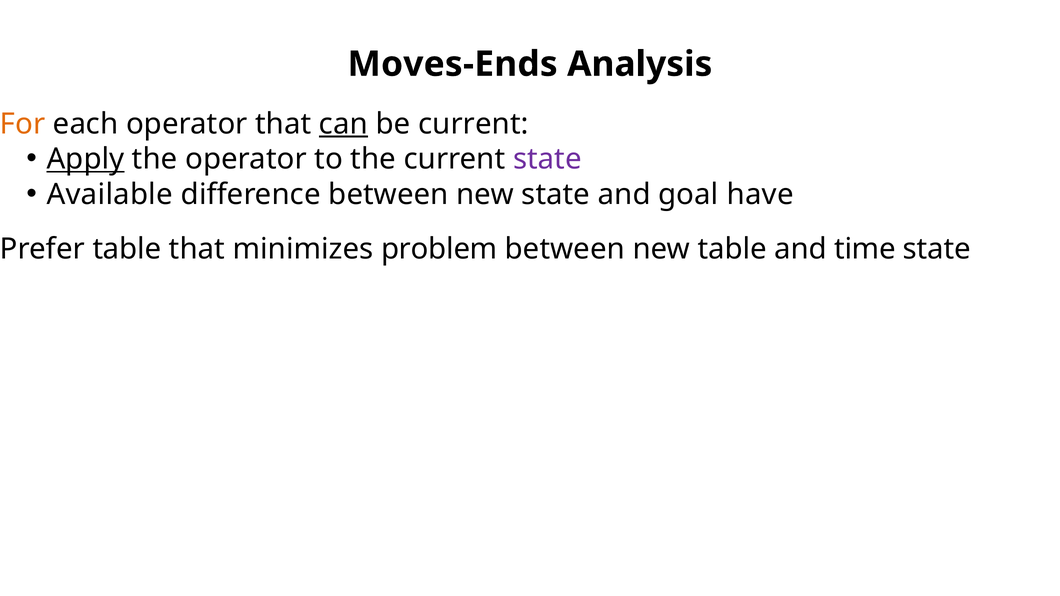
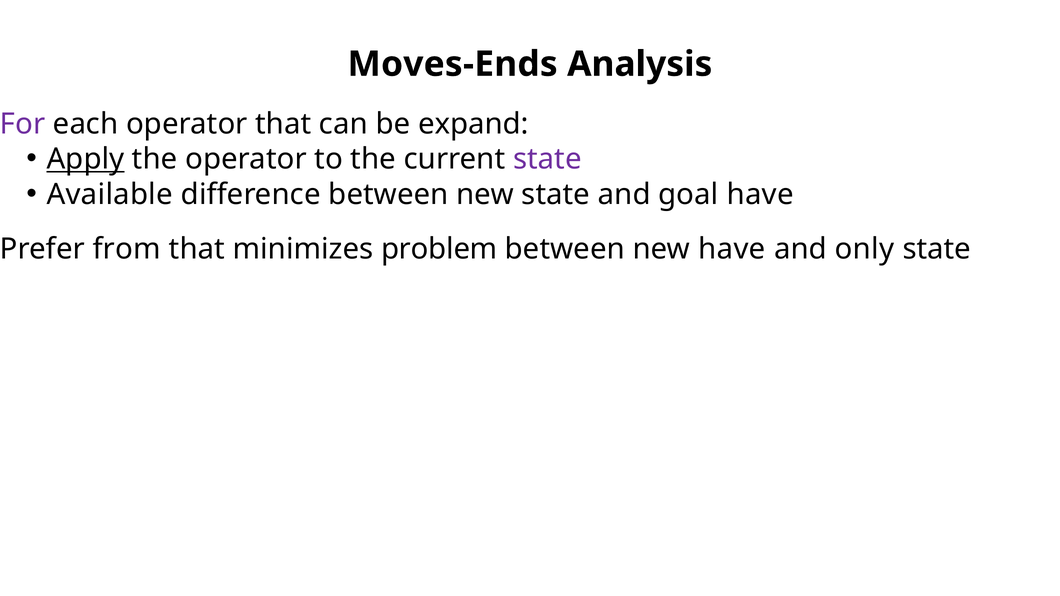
For colour: orange -> purple
can underline: present -> none
be current: current -> expand
Prefer table: table -> from
new table: table -> have
time: time -> only
